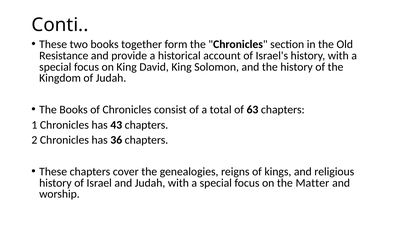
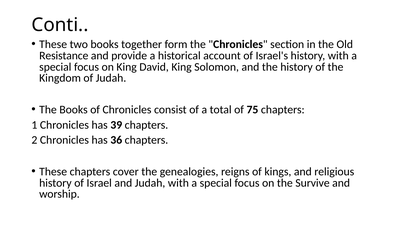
63: 63 -> 75
43: 43 -> 39
Matter: Matter -> Survive
